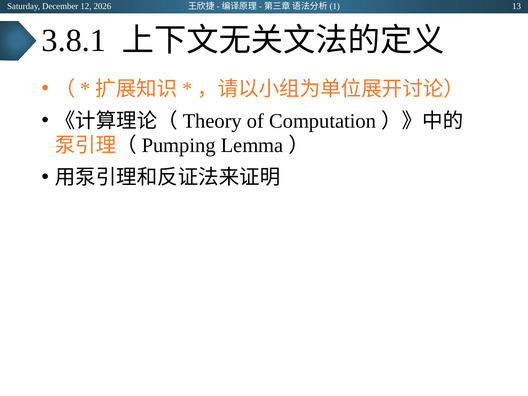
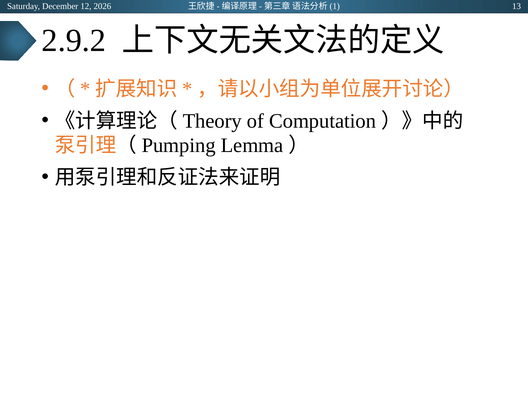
3.8.1: 3.8.1 -> 2.9.2
